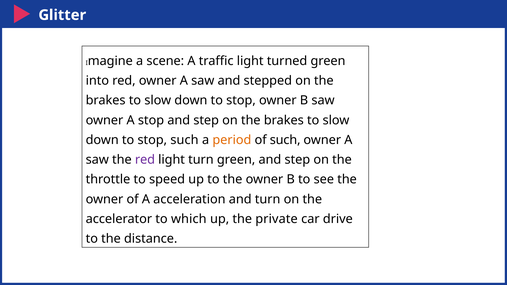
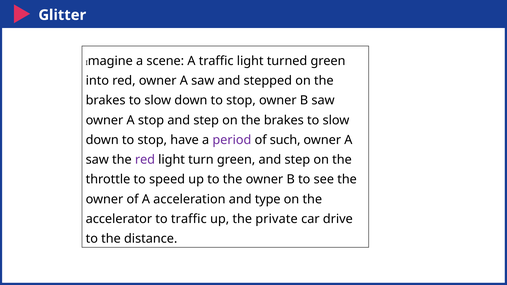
stop such: such -> have
period colour: orange -> purple
and turn: turn -> type
to which: which -> traffic
